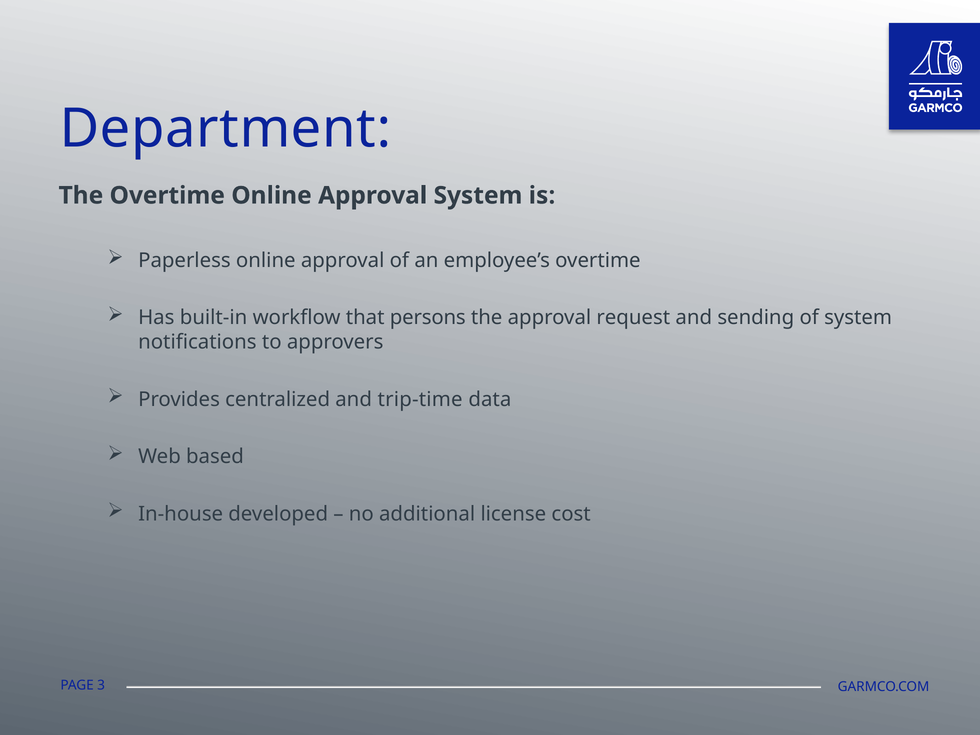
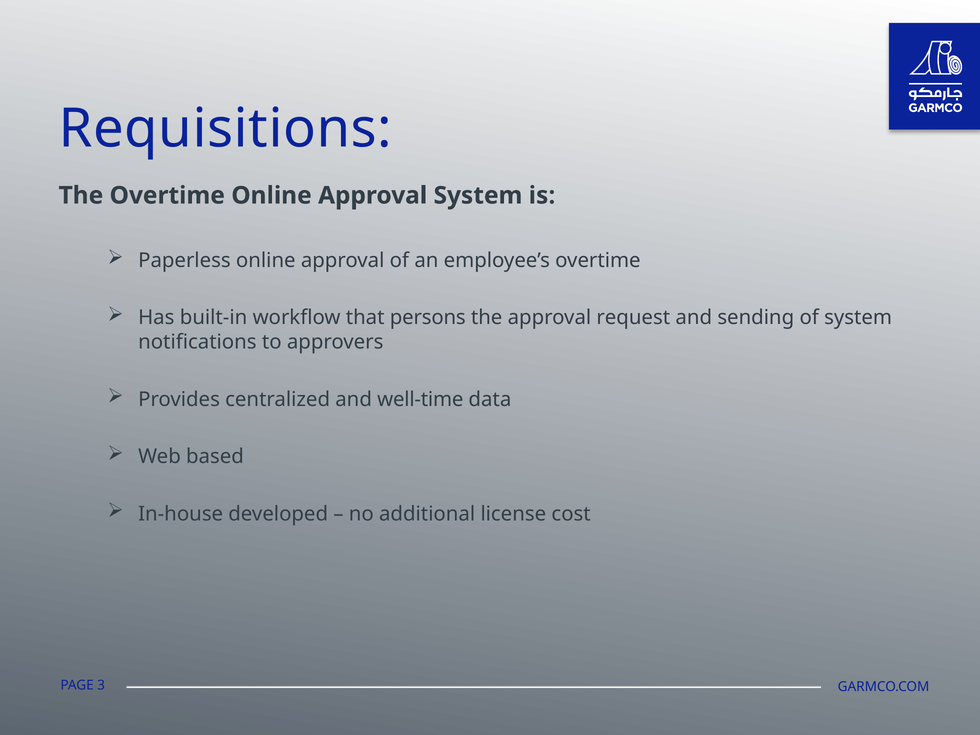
Department: Department -> Requisitions
trip-time: trip-time -> well-time
